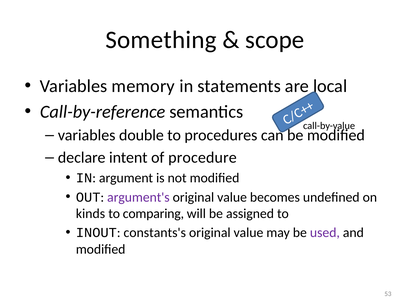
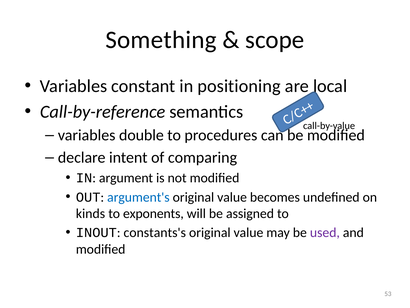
memory: memory -> constant
statements: statements -> positioning
procedure: procedure -> comparing
argument's colour: purple -> blue
comparing: comparing -> exponents
